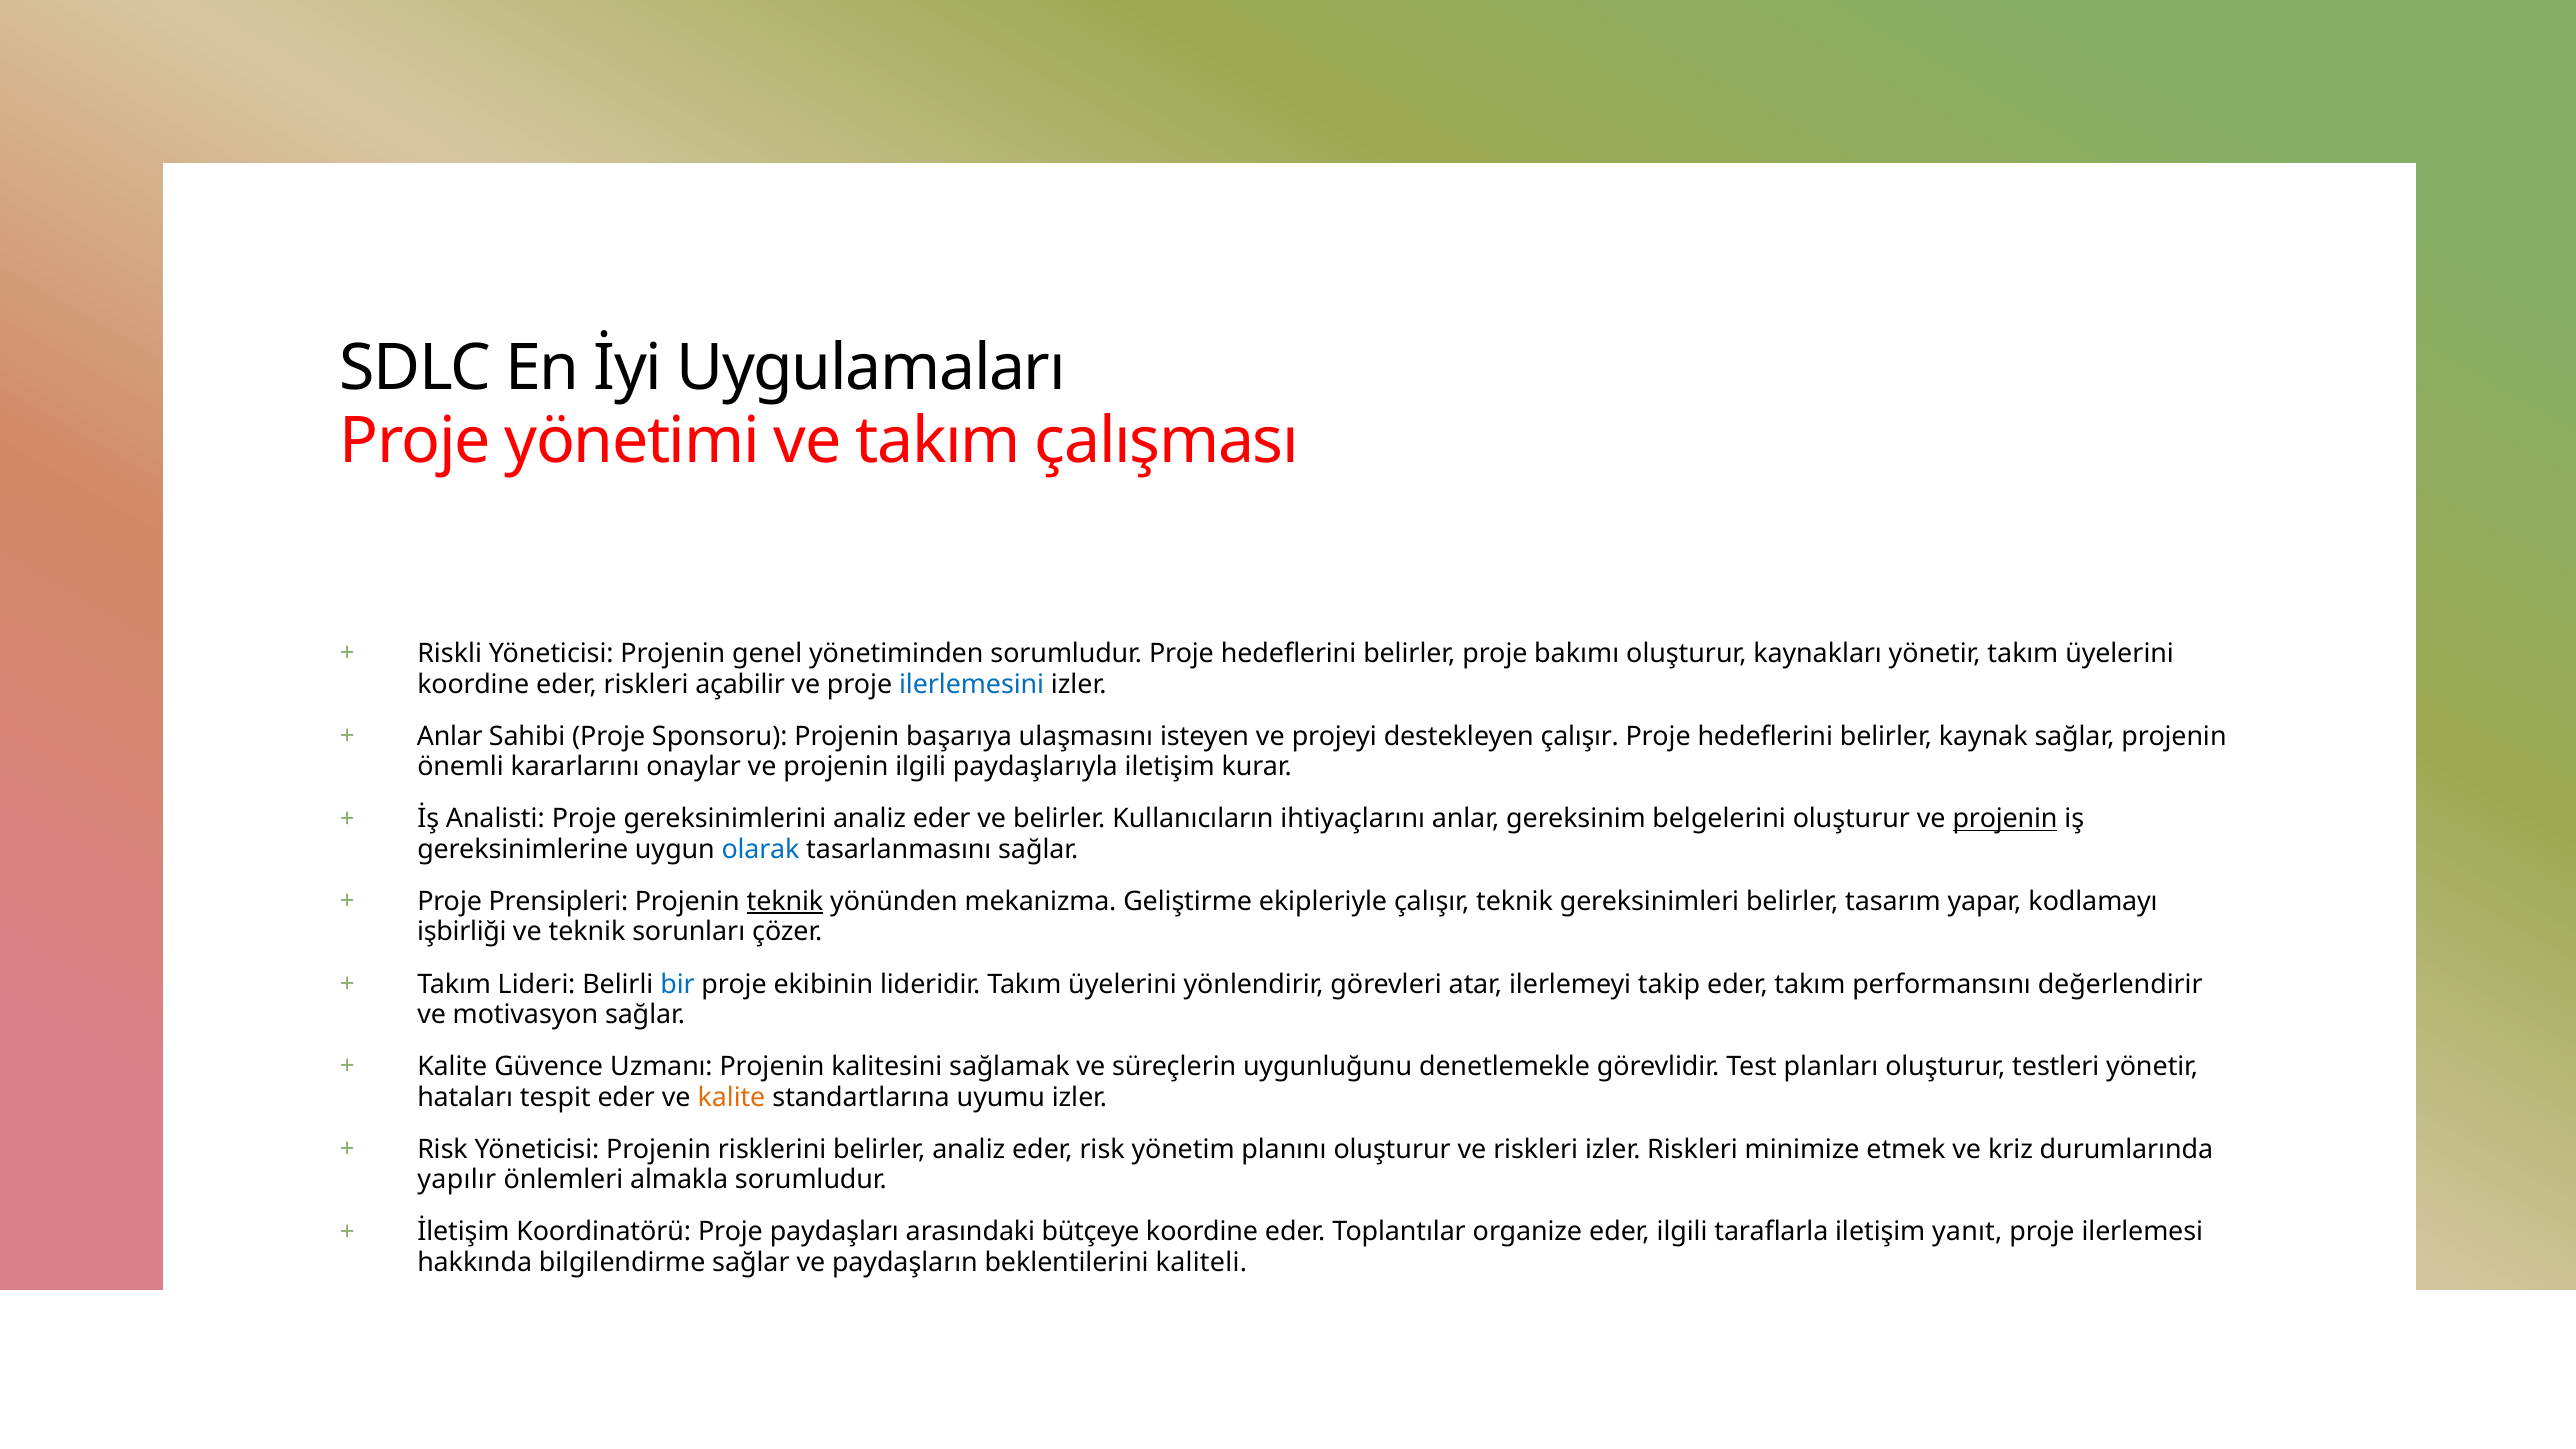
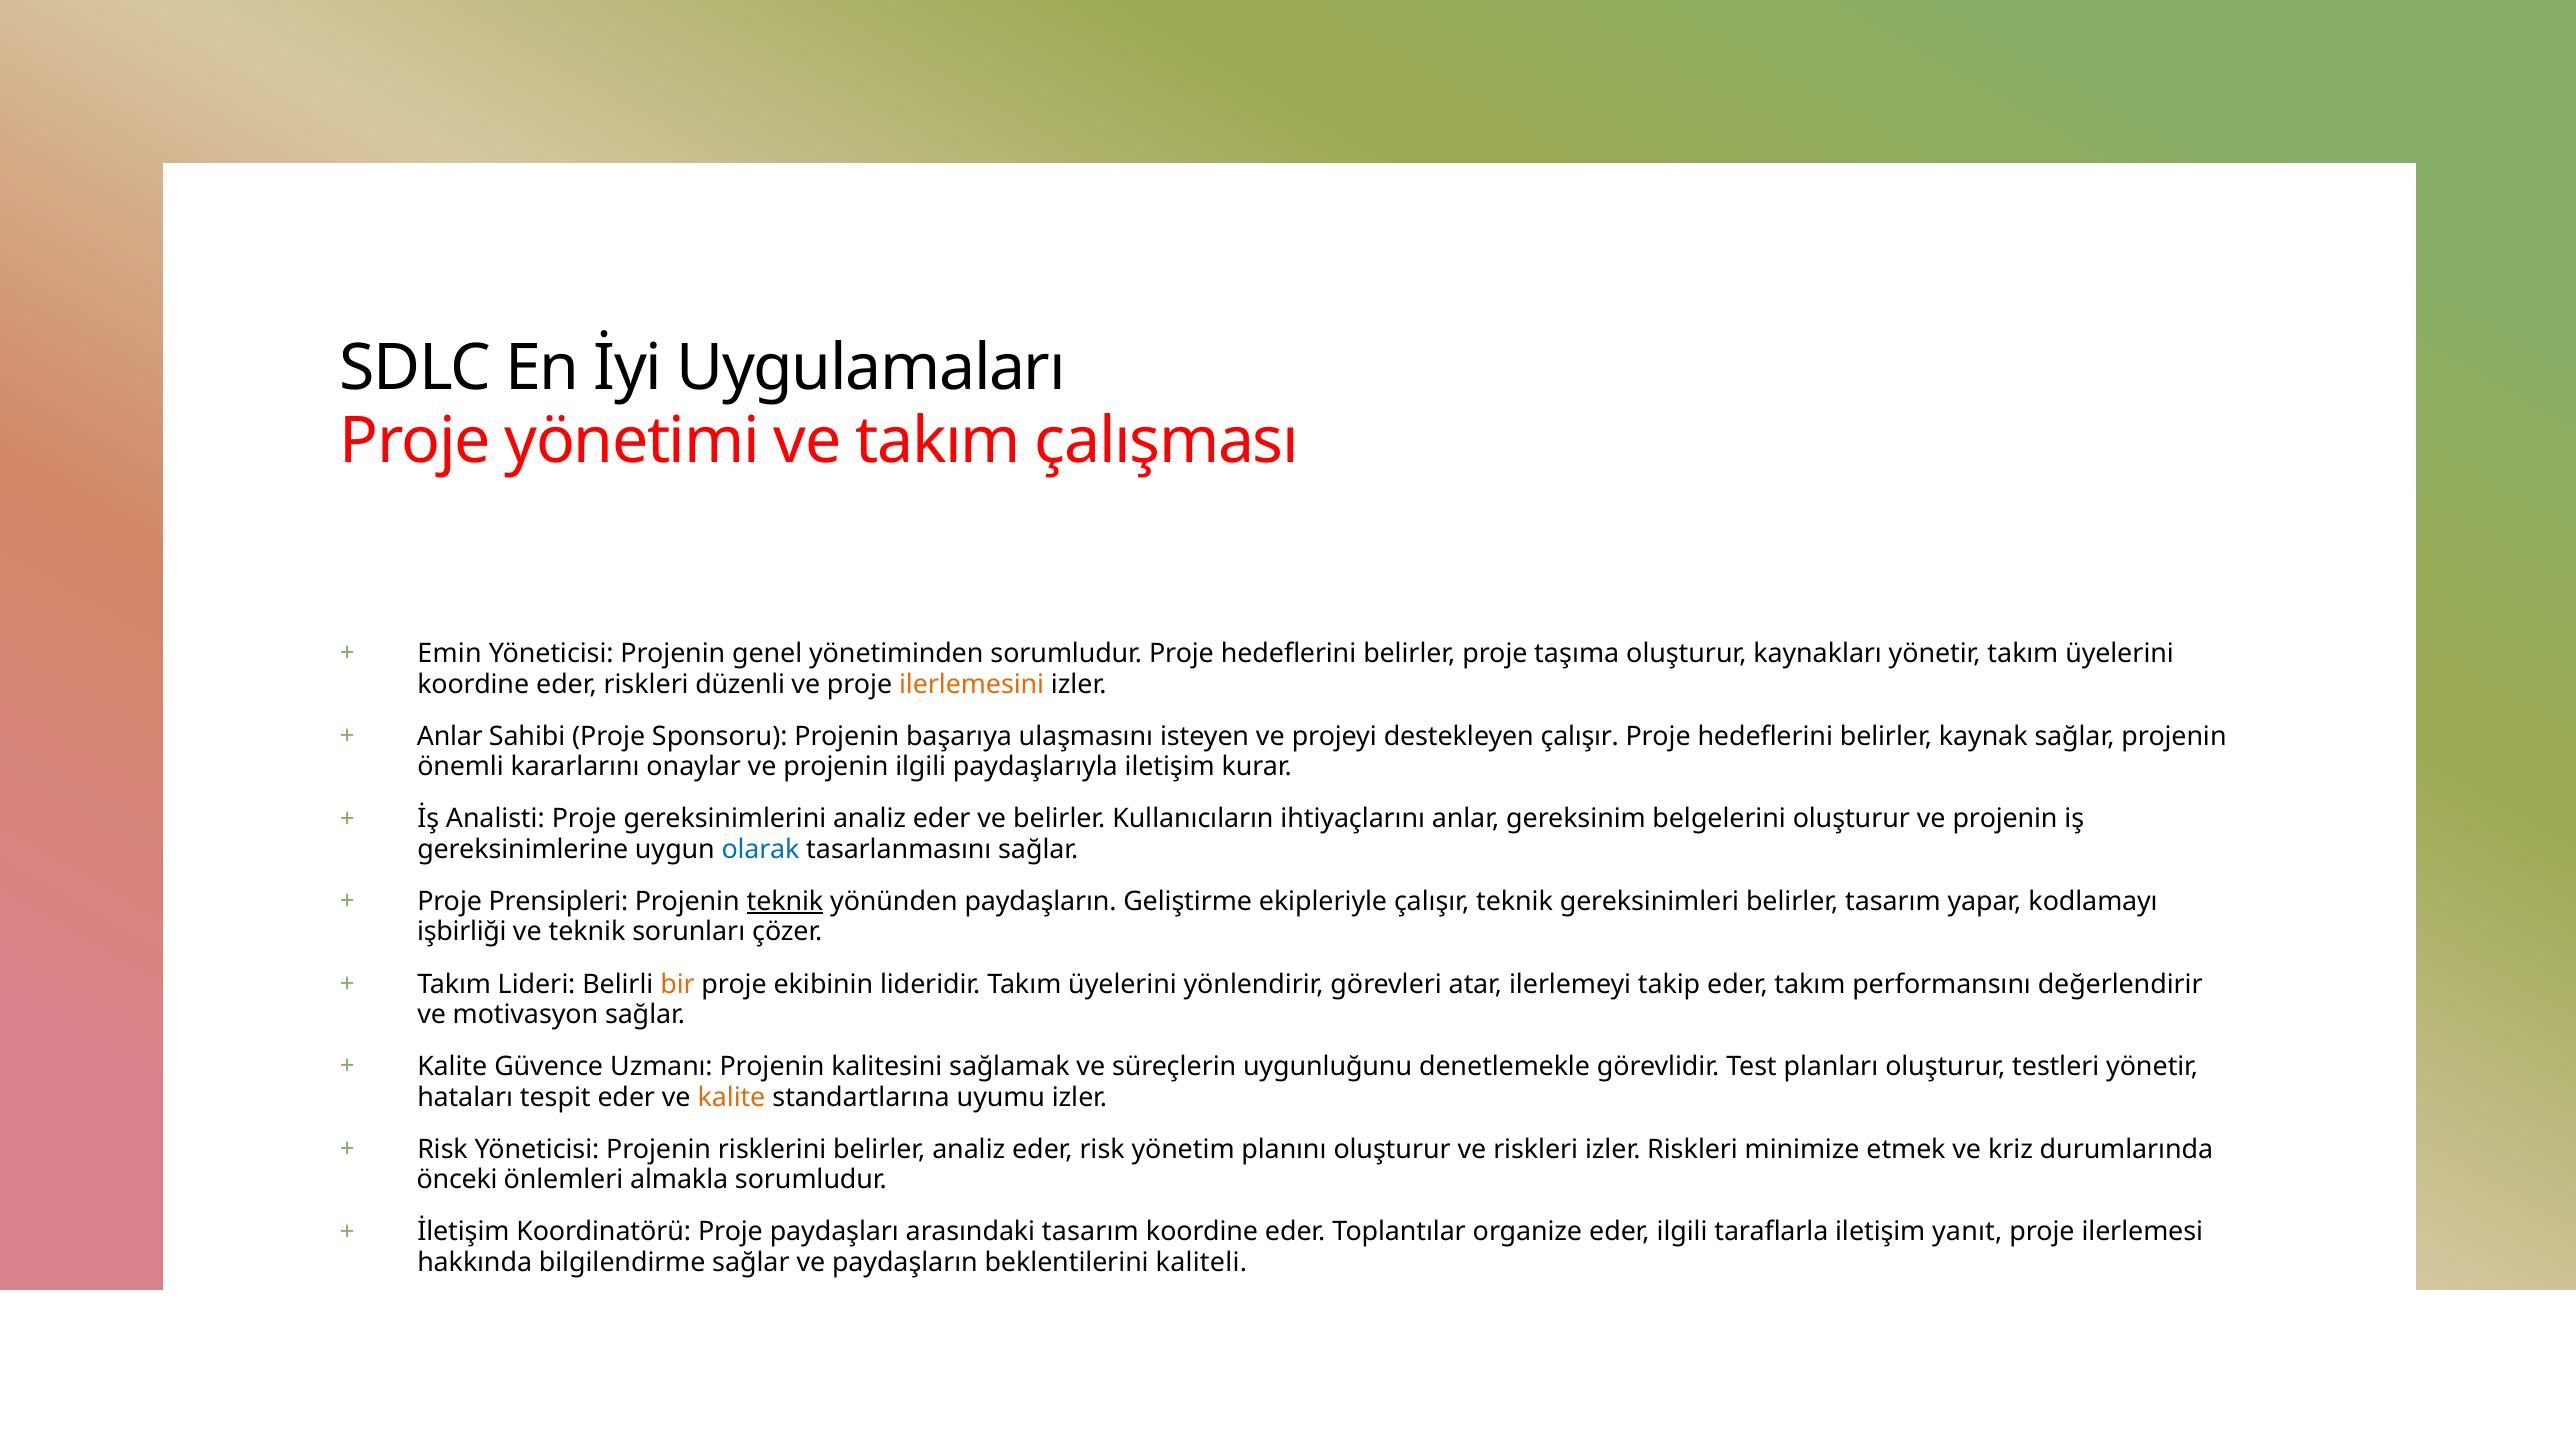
Riskli: Riskli -> Emin
bakımı: bakımı -> taşıma
açabilir: açabilir -> düzenli
ilerlemesini colour: blue -> orange
projenin at (2005, 819) underline: present -> none
yönünden mekanizma: mekanizma -> paydaşların
bir colour: blue -> orange
yapılır: yapılır -> önceki
arasındaki bütçeye: bütçeye -> tasarım
